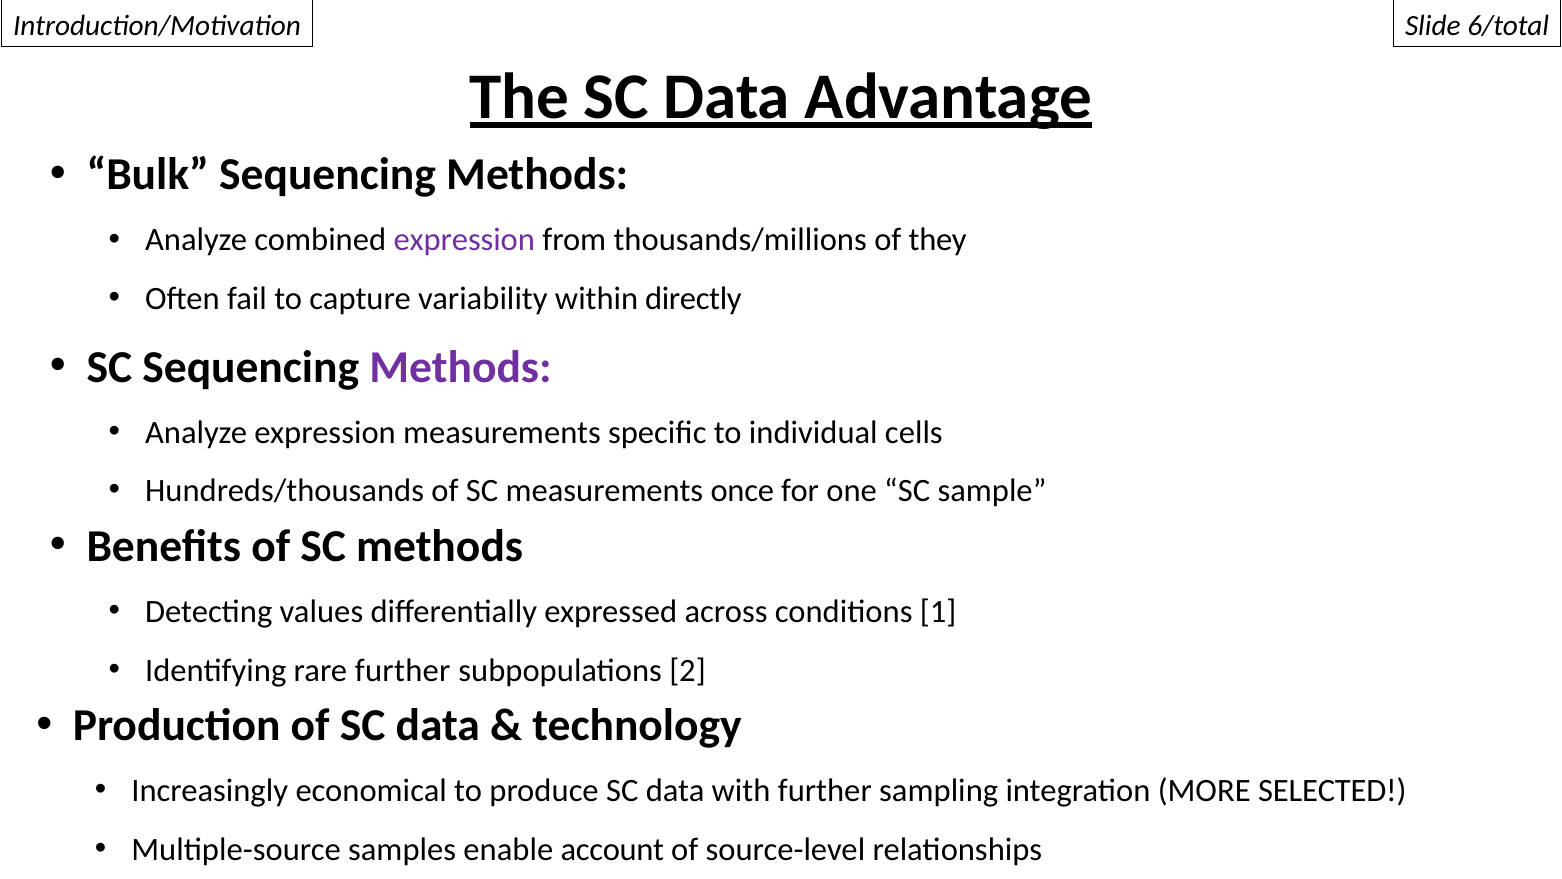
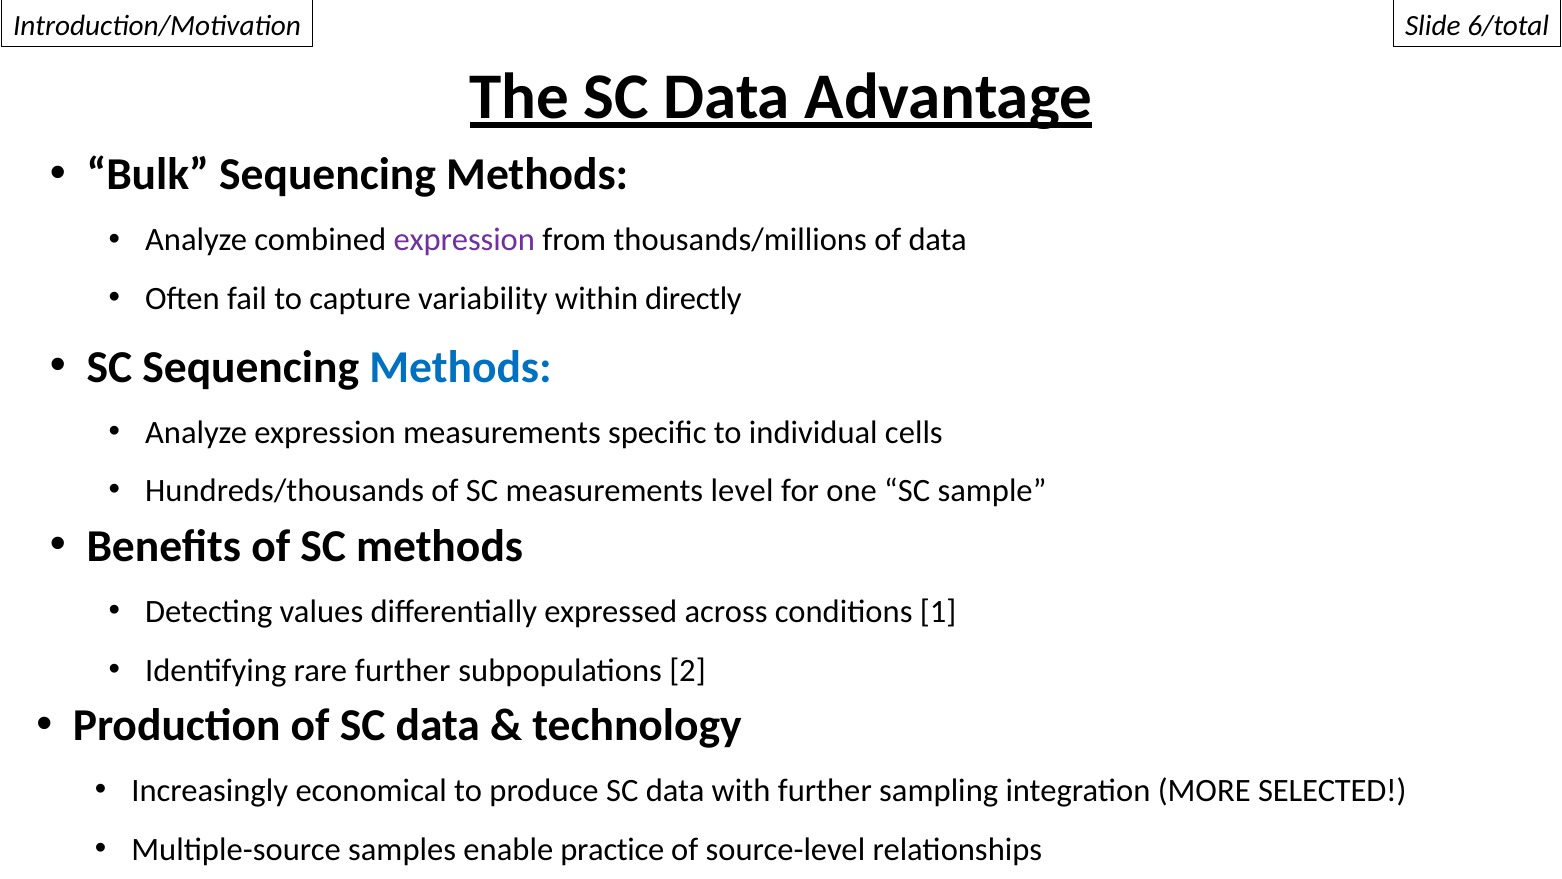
of they: they -> data
Methods at (460, 367) colour: purple -> blue
once: once -> level
account: account -> practice
